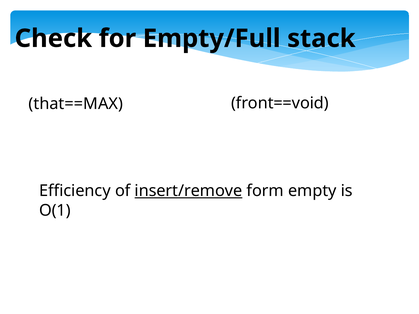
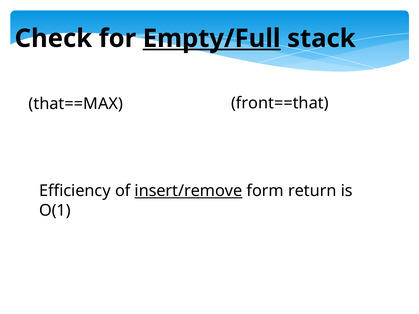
Empty/Full underline: none -> present
front==void: front==void -> front==that
empty: empty -> return
